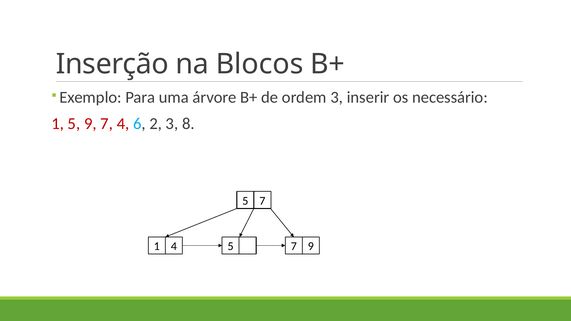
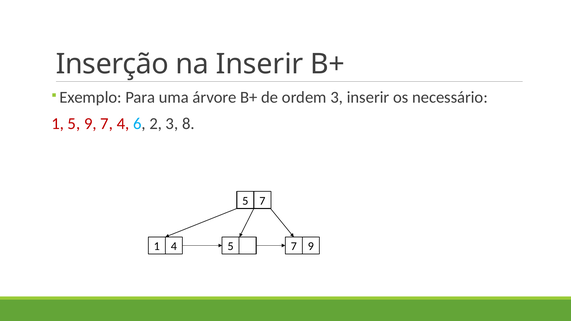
na Blocos: Blocos -> Inserir
